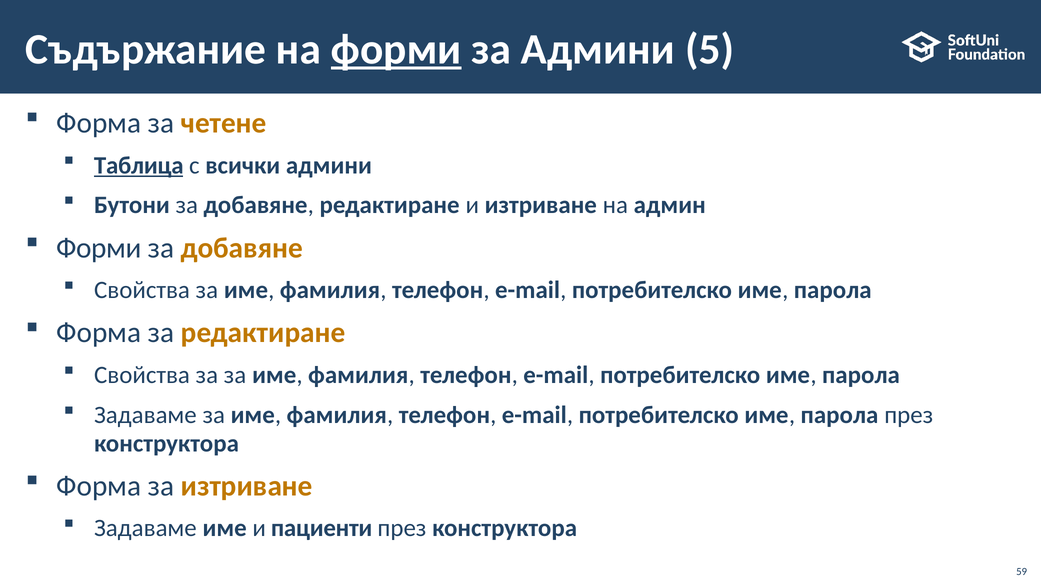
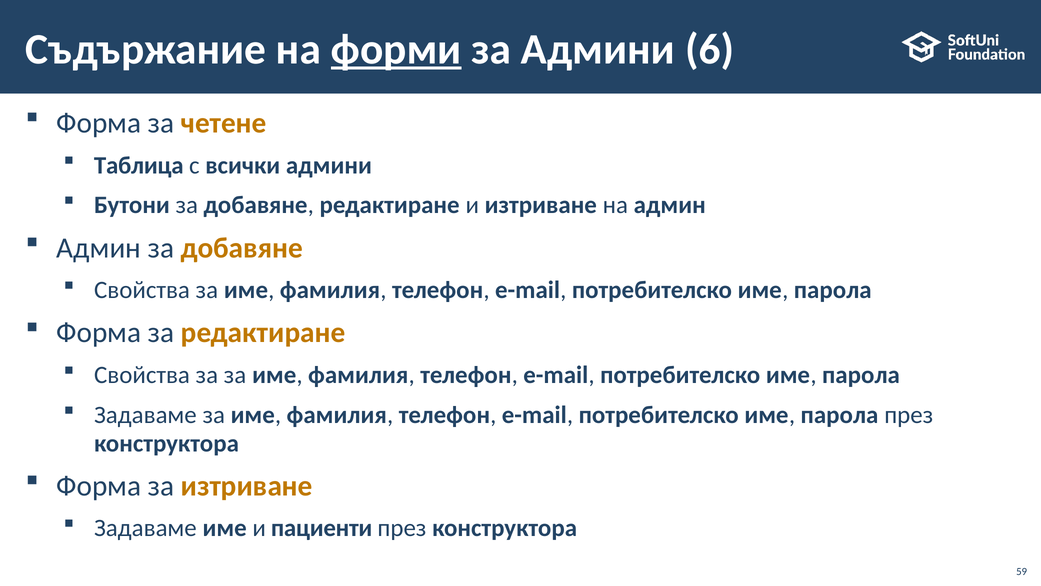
5: 5 -> 6
Таблица underline: present -> none
Форми at (99, 248): Форми -> Админ
